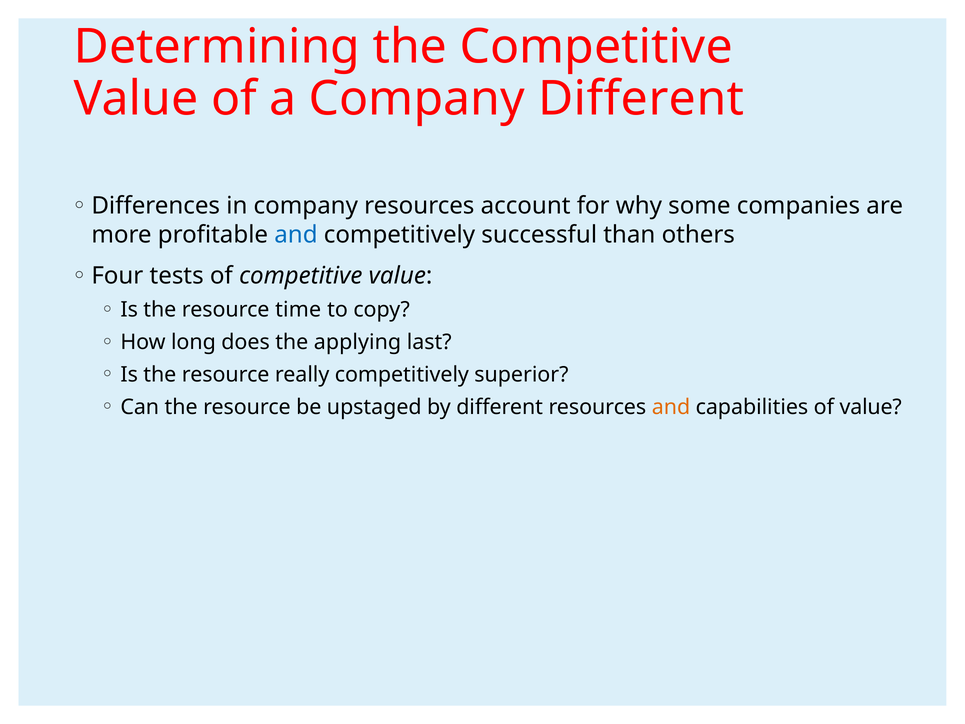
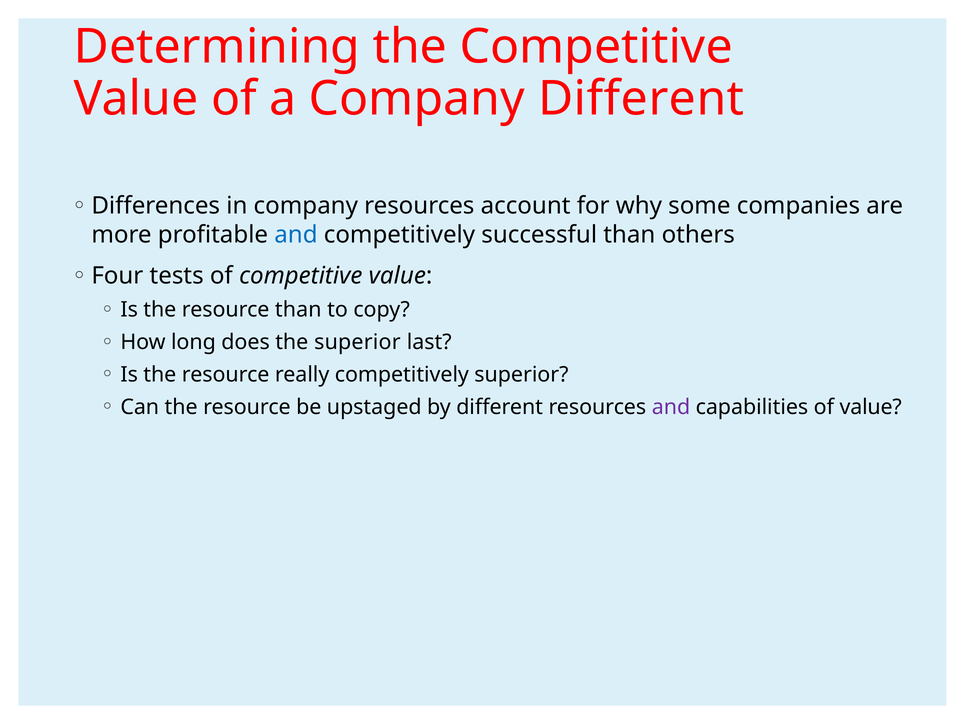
resource time: time -> than
the applying: applying -> superior
and at (671, 407) colour: orange -> purple
